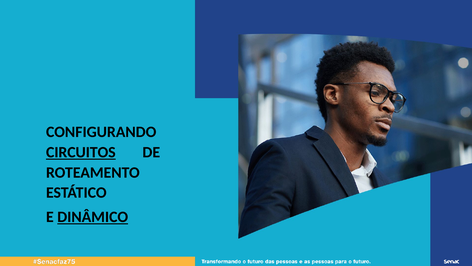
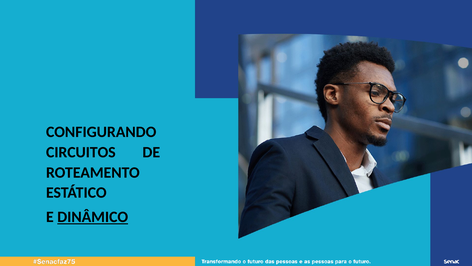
CIRCUITOS underline: present -> none
